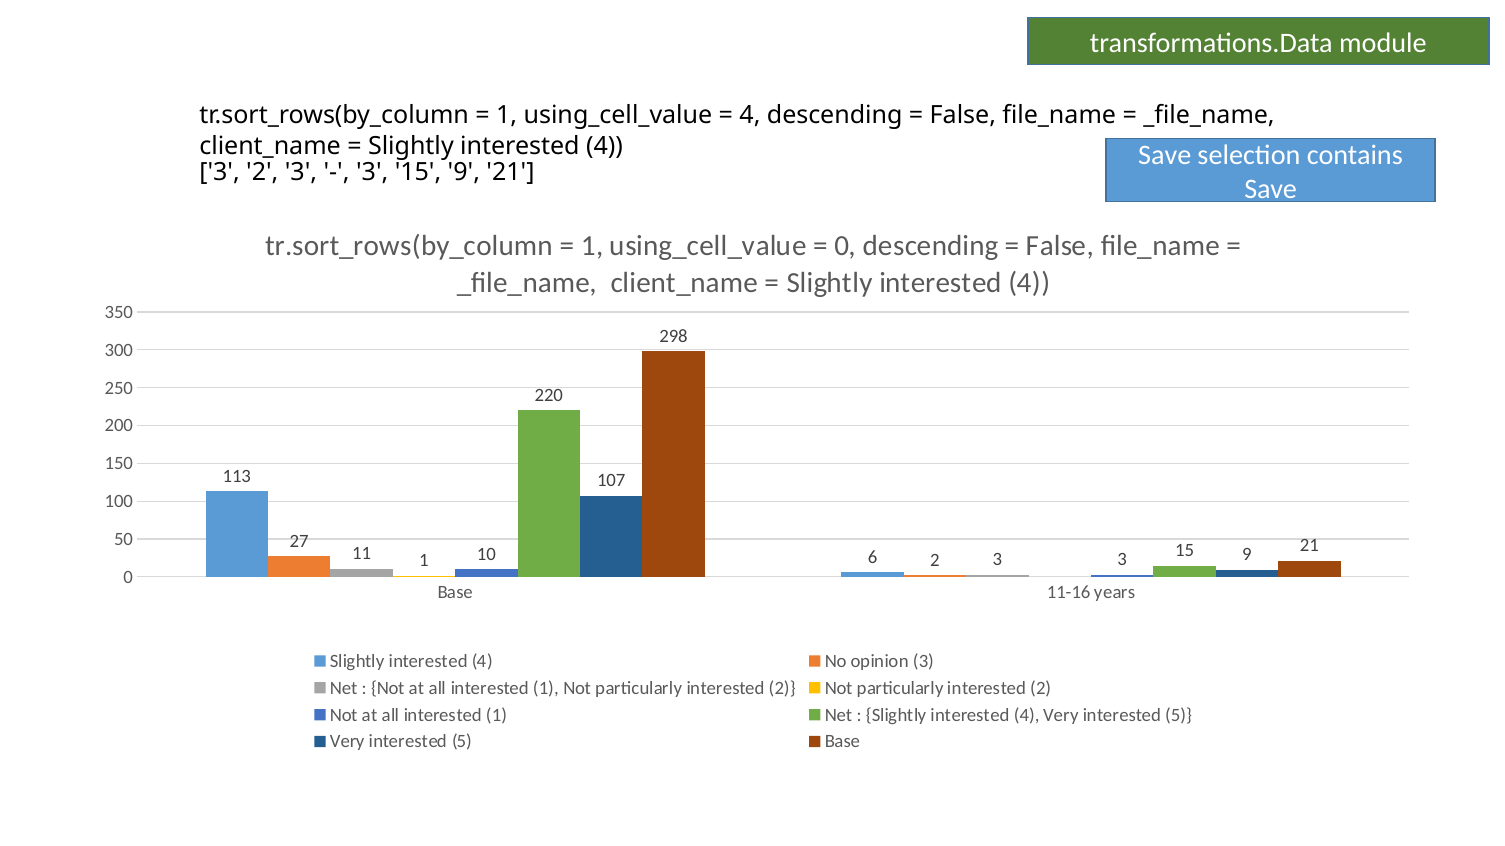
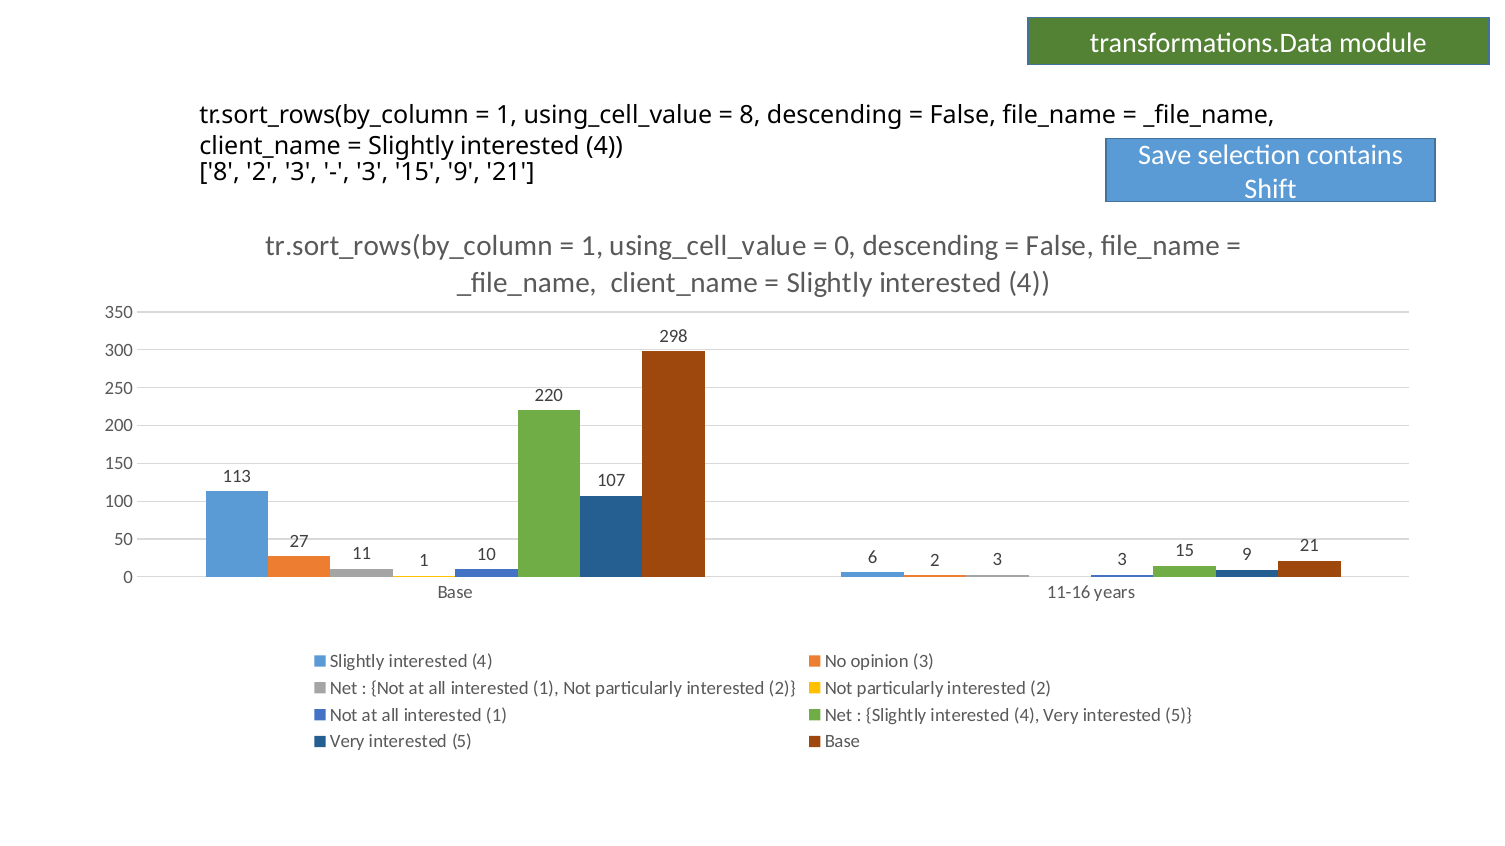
4 at (750, 116): 4 -> 8
3 at (220, 173): 3 -> 8
Save at (1271, 189): Save -> Shift
